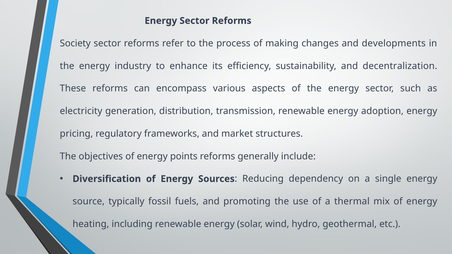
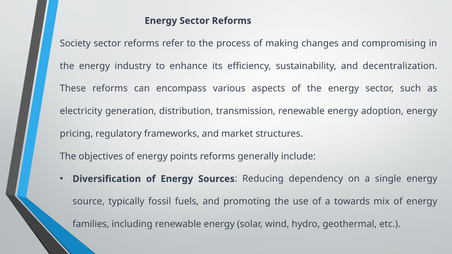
developments: developments -> compromising
thermal: thermal -> towards
heating: heating -> families
